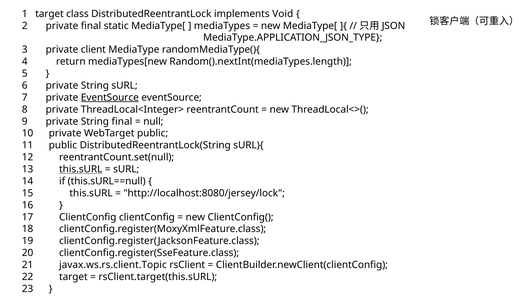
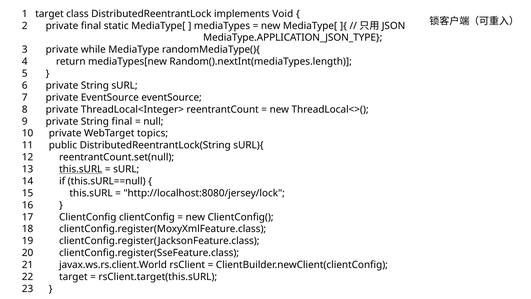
client: client -> while
EventSource at (110, 97) underline: present -> none
WebTarget public: public -> topics
javax.ws.rs.client.Topic: javax.ws.rs.client.Topic -> javax.ws.rs.client.World
